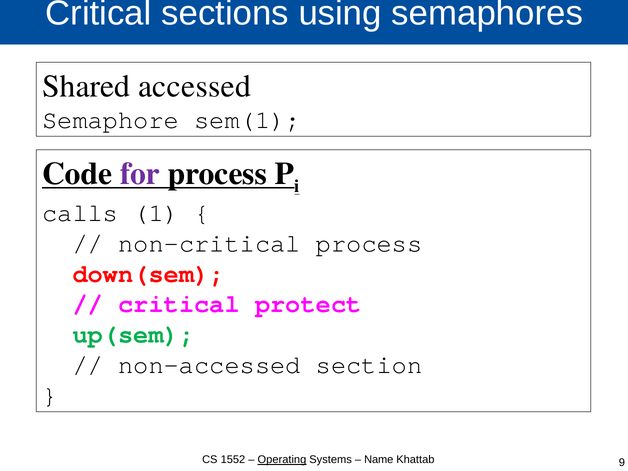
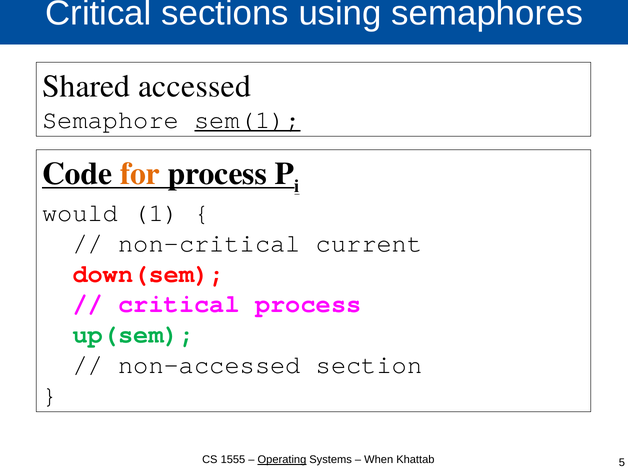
sem(1 underline: none -> present
for colour: purple -> orange
calls: calls -> would
non-critical process: process -> current
critical protect: protect -> process
1552: 1552 -> 1555
Name: Name -> When
9: 9 -> 5
